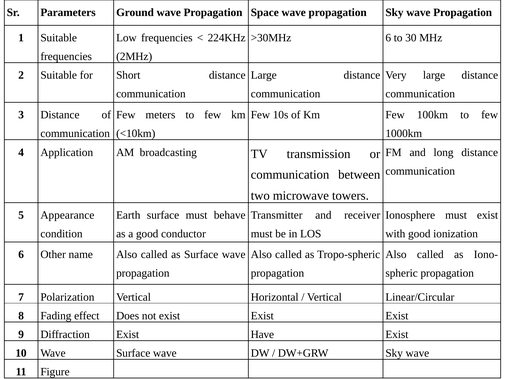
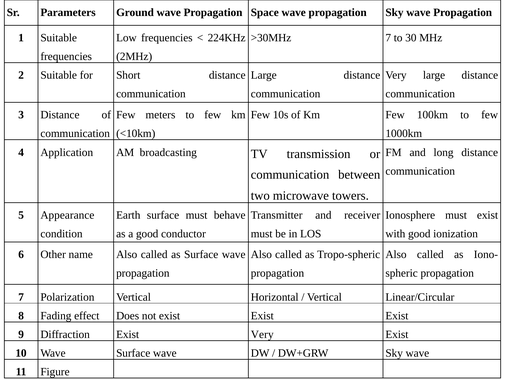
>30MHz 6: 6 -> 7
Exist Have: Have -> Very
